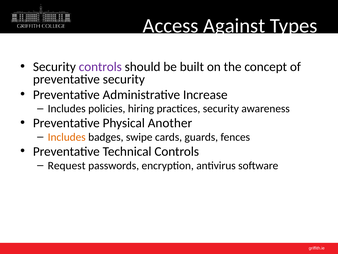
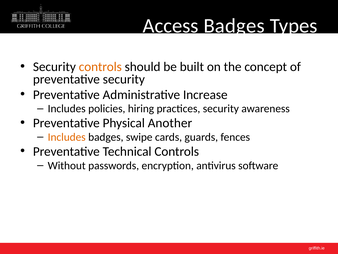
Access Against: Against -> Badges
controls at (100, 67) colour: purple -> orange
Request: Request -> Without
